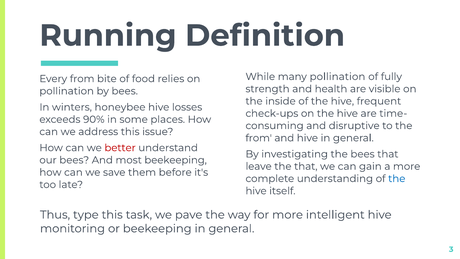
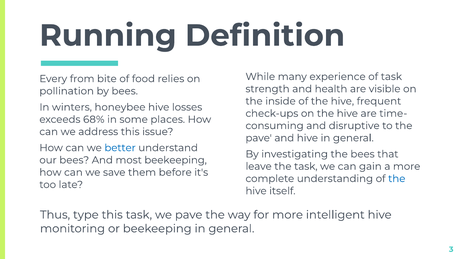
many pollination: pollination -> experience
of fully: fully -> task
90%: 90% -> 68%
from at (259, 138): from -> pave
better colour: red -> blue
the that: that -> task
